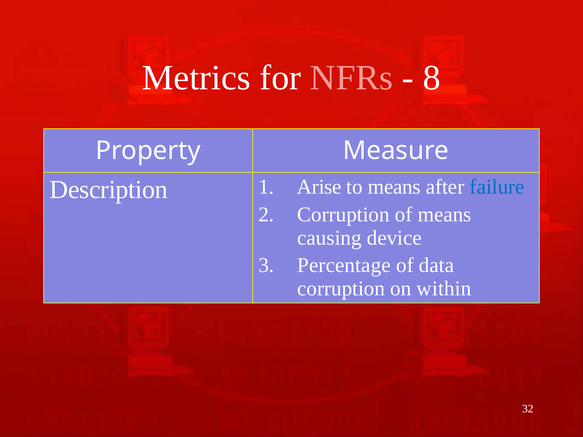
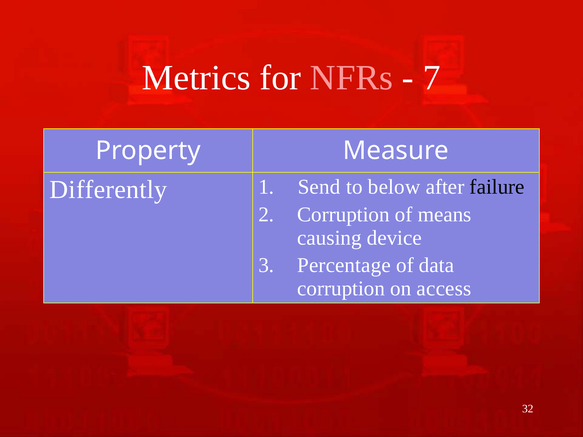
8: 8 -> 7
Description: Description -> Differently
Arise: Arise -> Send
to means: means -> below
failure colour: blue -> black
within: within -> access
